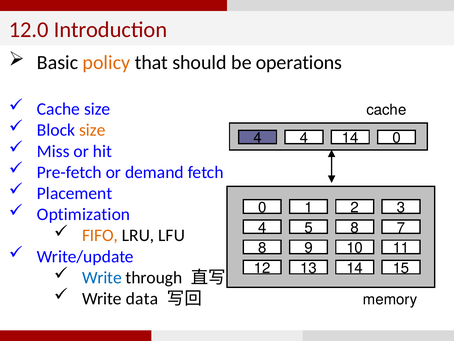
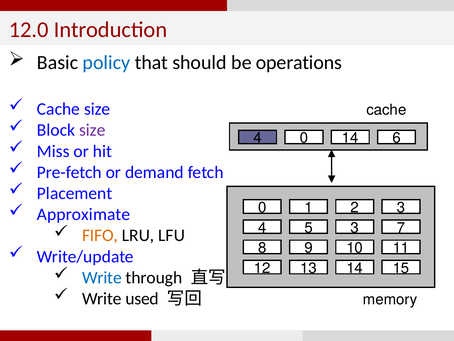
policy colour: orange -> blue
size at (92, 130) colour: orange -> purple
4 4: 4 -> 0
14 0: 0 -> 6
Optimization: Optimization -> Approximate
5 8: 8 -> 3
data: data -> used
